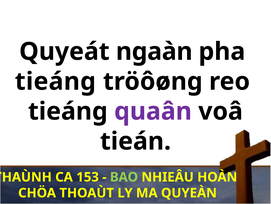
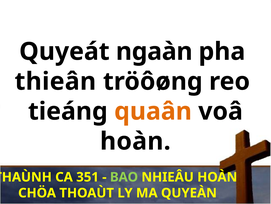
tieáng at (55, 81): tieáng -> thieân
quaân colour: purple -> orange
tieán at (135, 141): tieán -> hoàn
153: 153 -> 351
